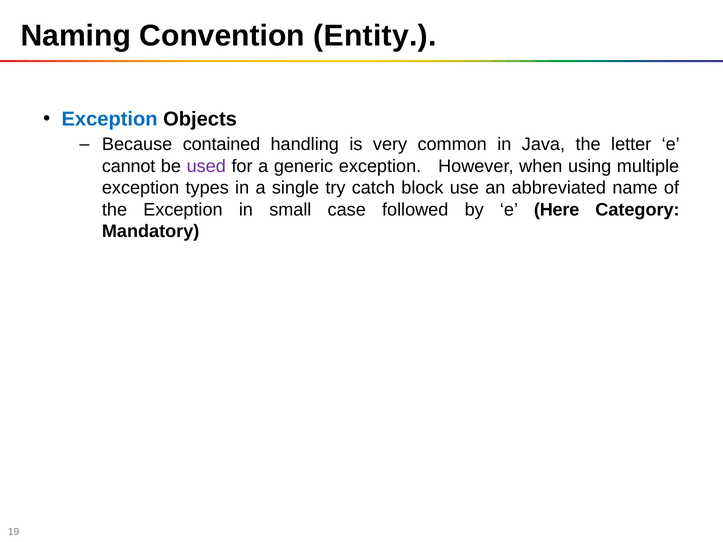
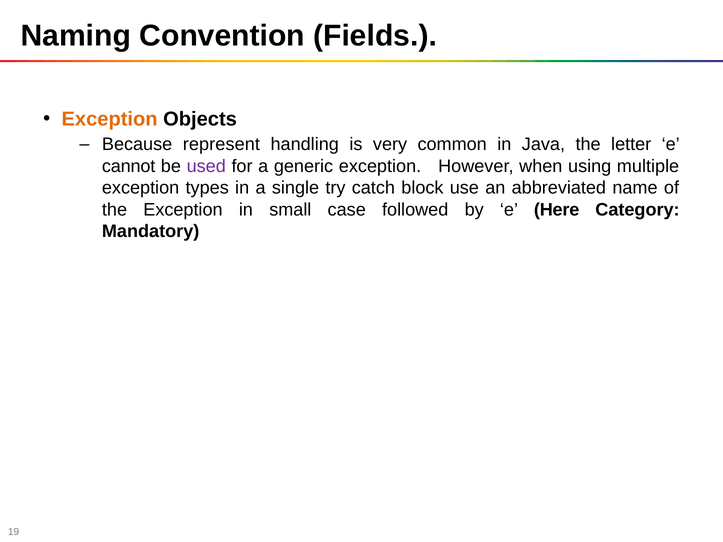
Entity: Entity -> Fields
Exception at (110, 119) colour: blue -> orange
contained: contained -> represent
